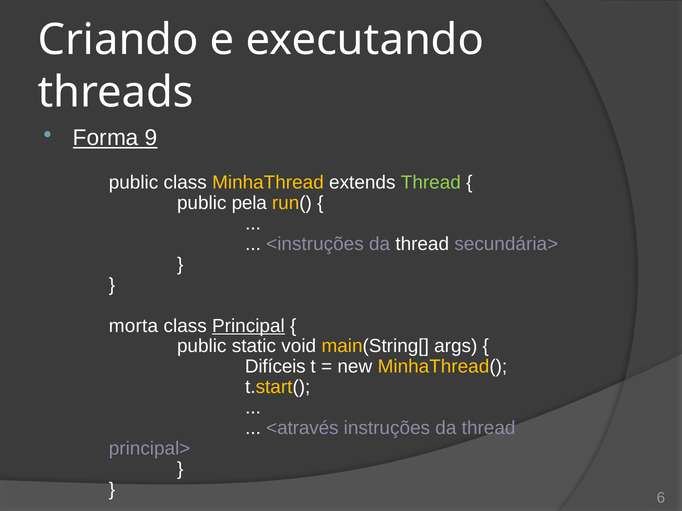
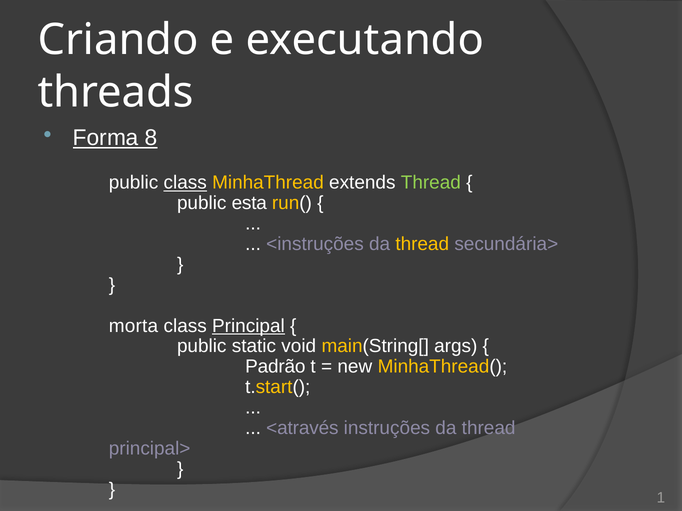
9: 9 -> 8
class at (185, 183) underline: none -> present
pela: pela -> esta
thread at (422, 244) colour: white -> yellow
Difíceis: Difíceis -> Padrão
6: 6 -> 1
